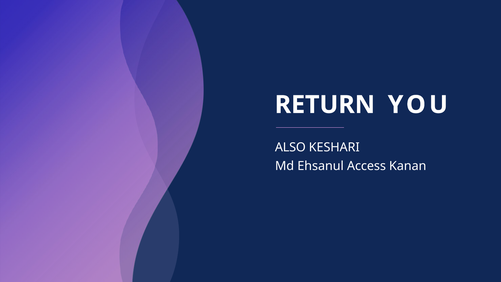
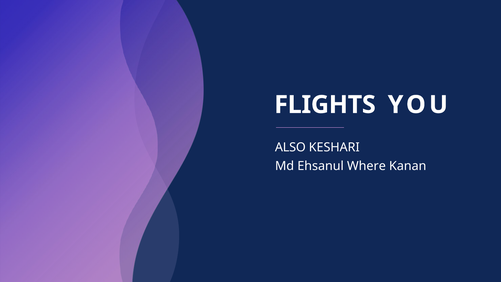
RETURN: RETURN -> FLIGHTS
Access: Access -> Where
